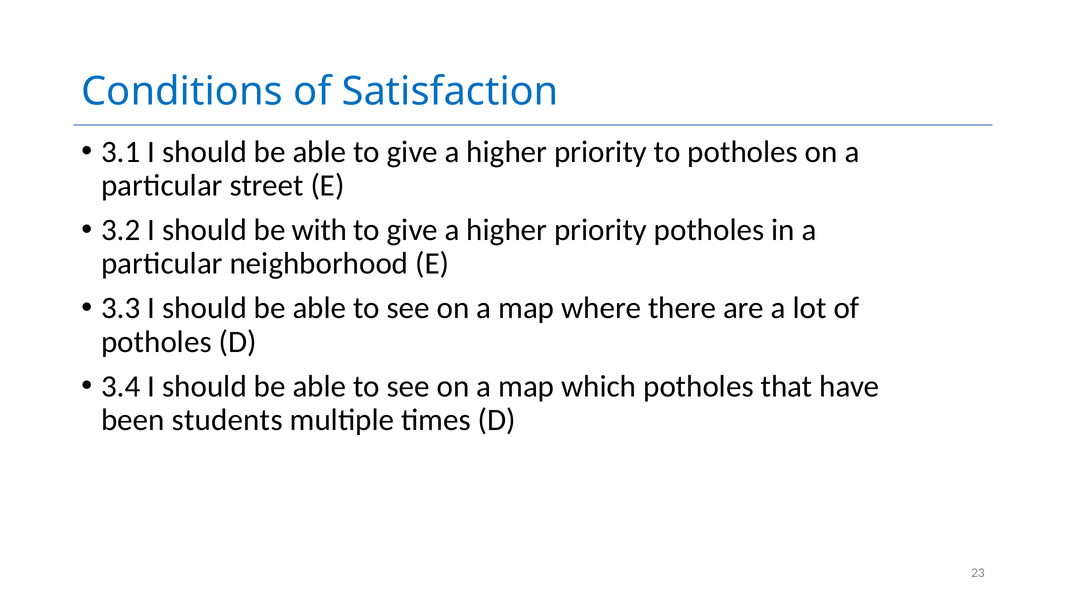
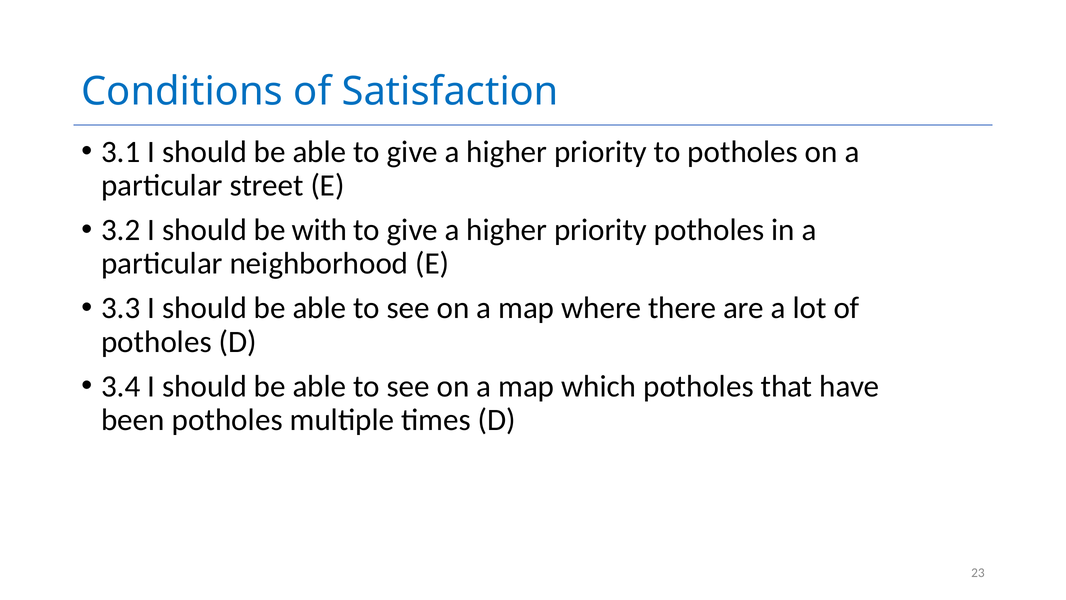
been students: students -> potholes
